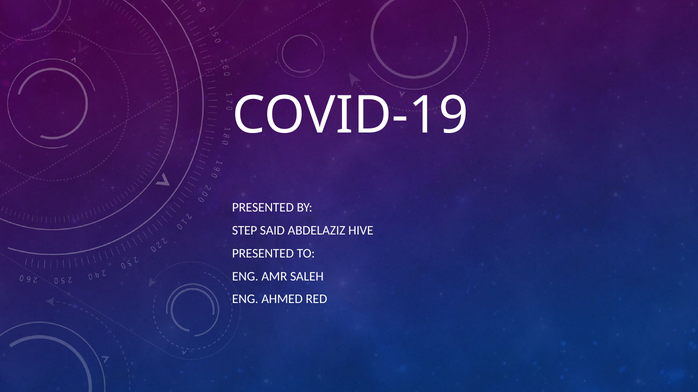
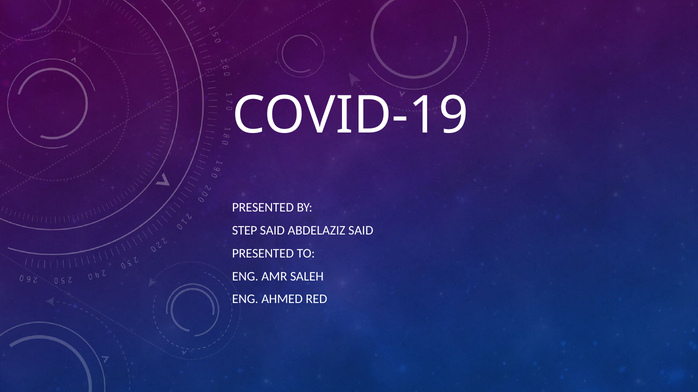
ABDELAZIZ HIVE: HIVE -> SAID
